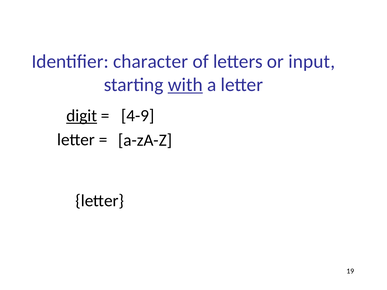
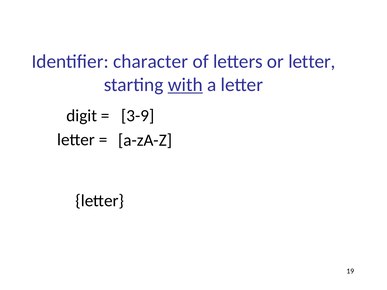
or input: input -> letter
digit underline: present -> none
4-9: 4-9 -> 3-9
